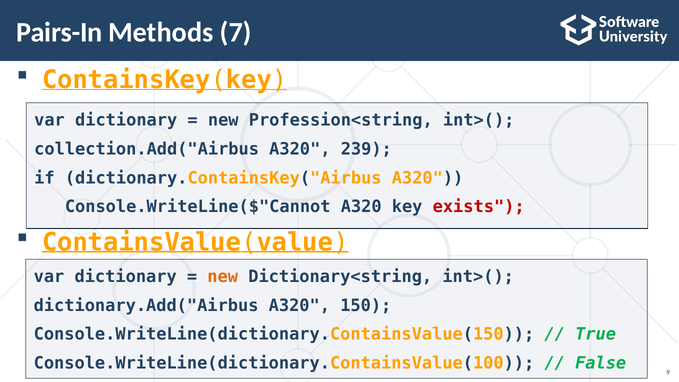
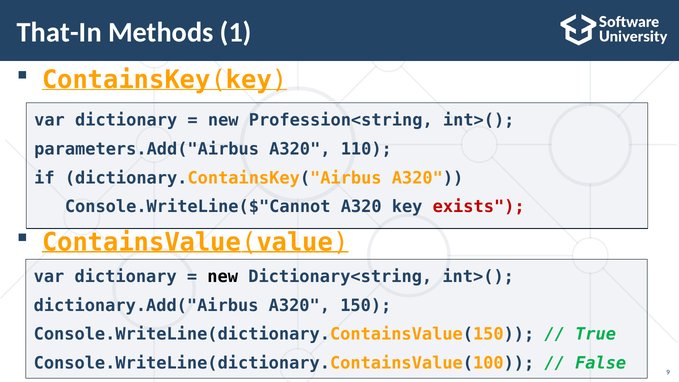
Pairs-In: Pairs-In -> That-In
7: 7 -> 1
collection.Add("Airbus: collection.Add("Airbus -> parameters.Add("Airbus
239: 239 -> 110
new at (223, 277) colour: orange -> black
